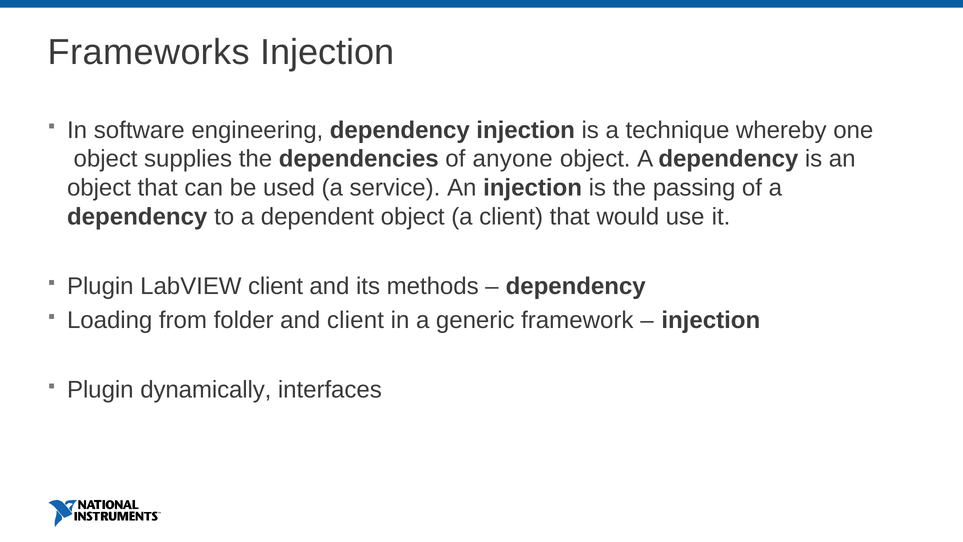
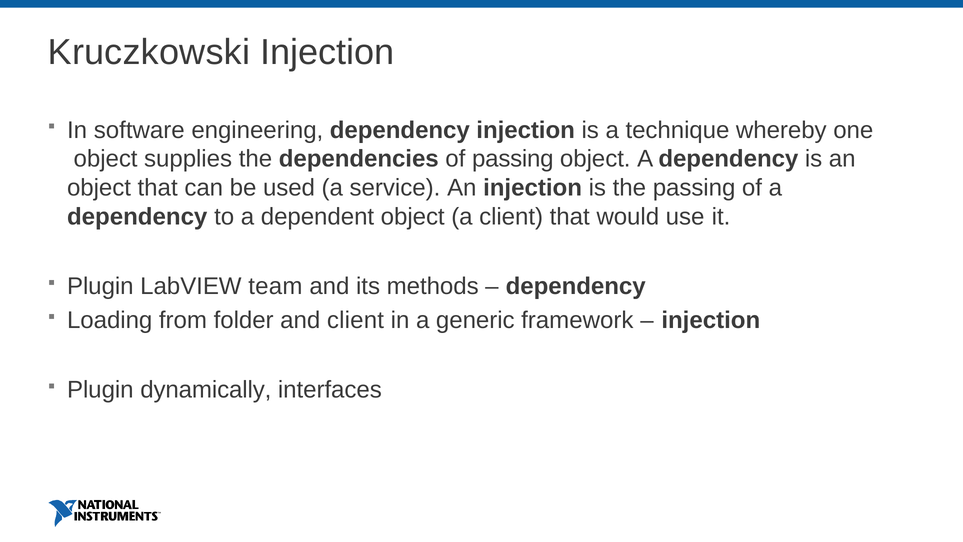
Frameworks: Frameworks -> Kruczkowski
of anyone: anyone -> passing
LabVIEW client: client -> team
